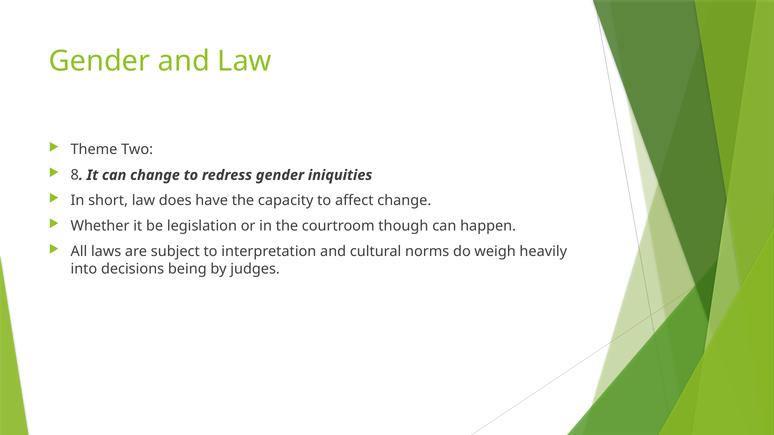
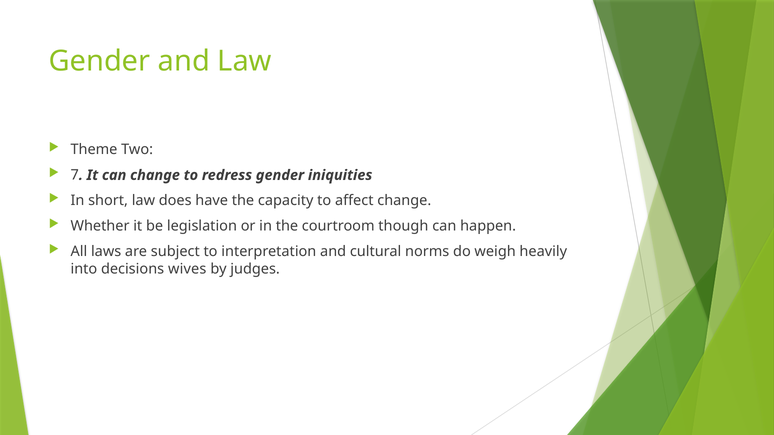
8: 8 -> 7
being: being -> wives
